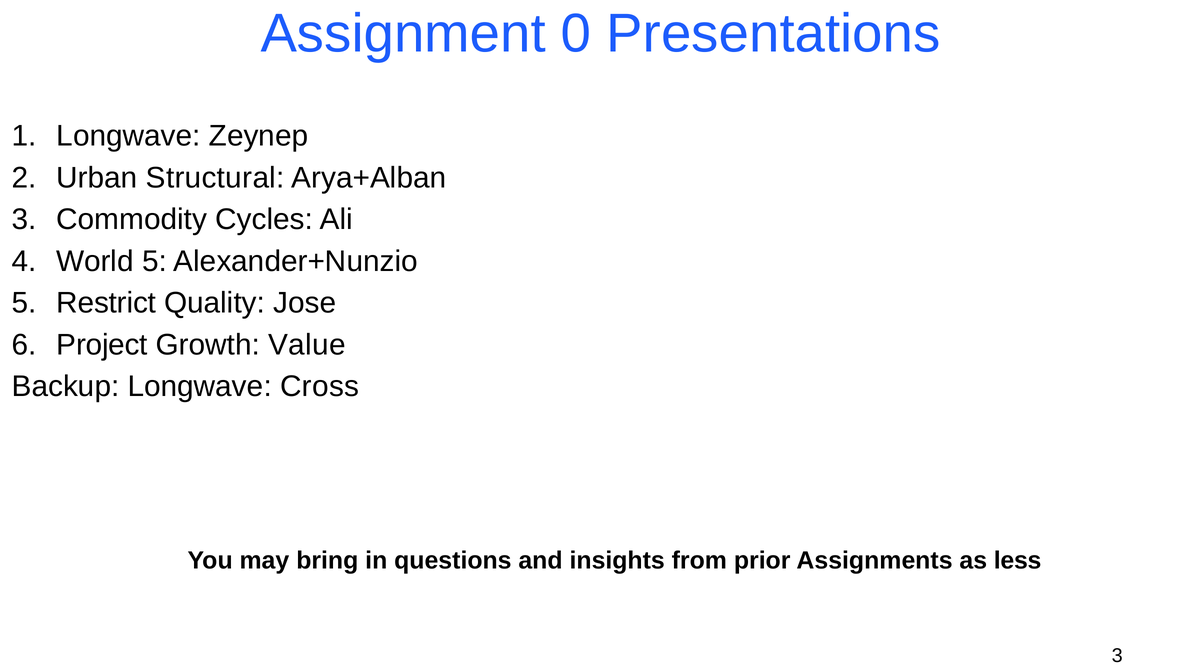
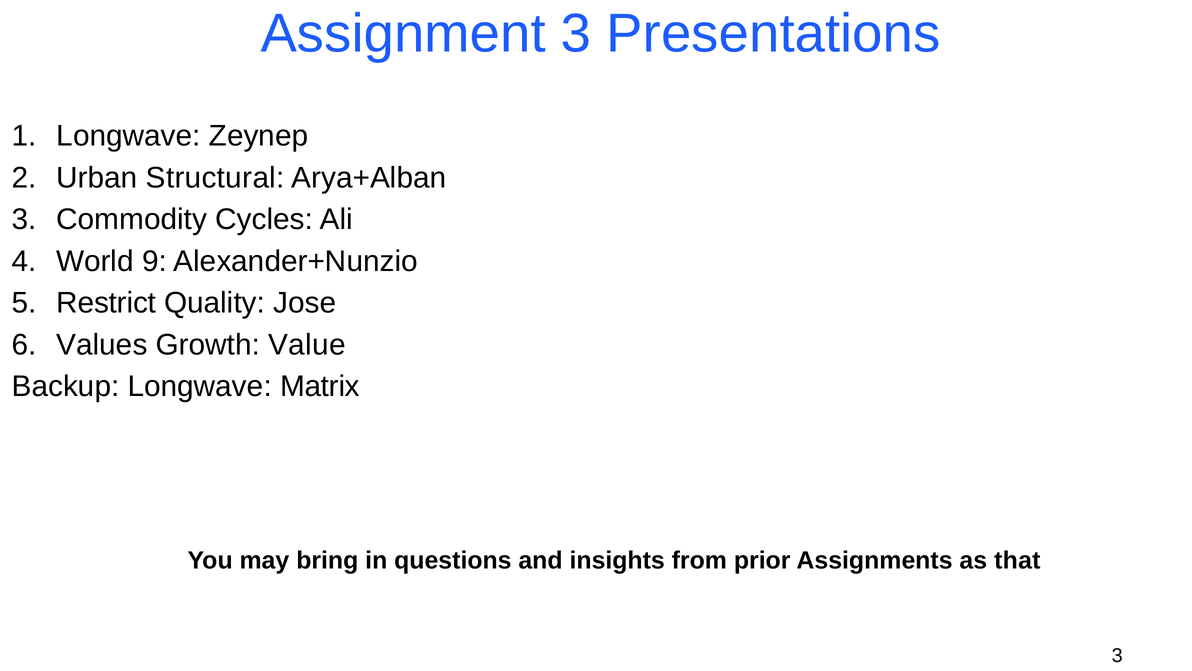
Assignment 0: 0 -> 3
World 5: 5 -> 9
Project: Project -> Values
Cross: Cross -> Matrix
less: less -> that
